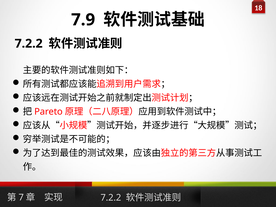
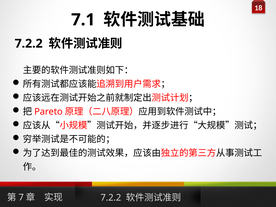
7.9: 7.9 -> 7.1
